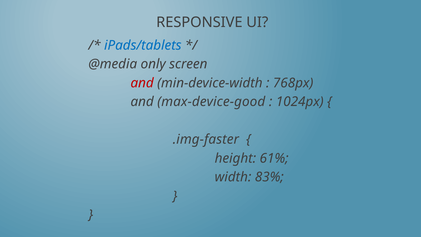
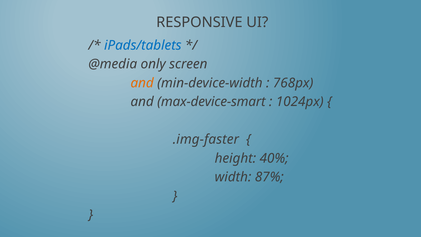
and at (142, 83) colour: red -> orange
max-device-good: max-device-good -> max-device-smart
61%: 61% -> 40%
83%: 83% -> 87%
